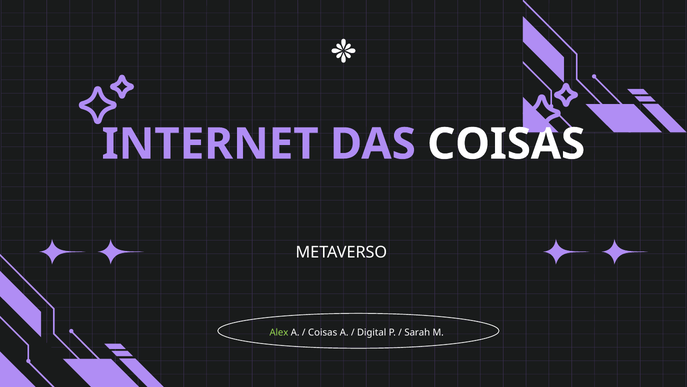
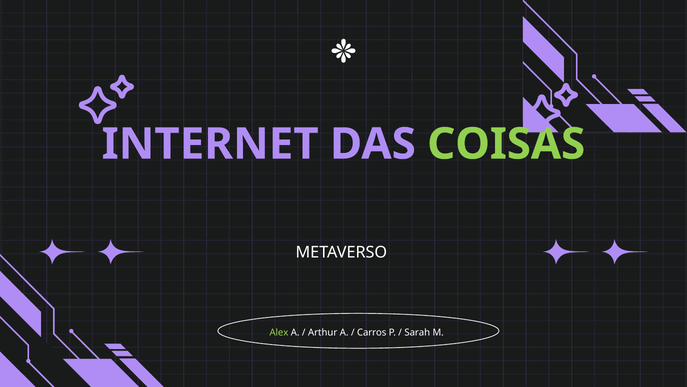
COISAS at (506, 144) colour: white -> light green
Coisas at (323, 332): Coisas -> Arthur
Digital: Digital -> Carros
